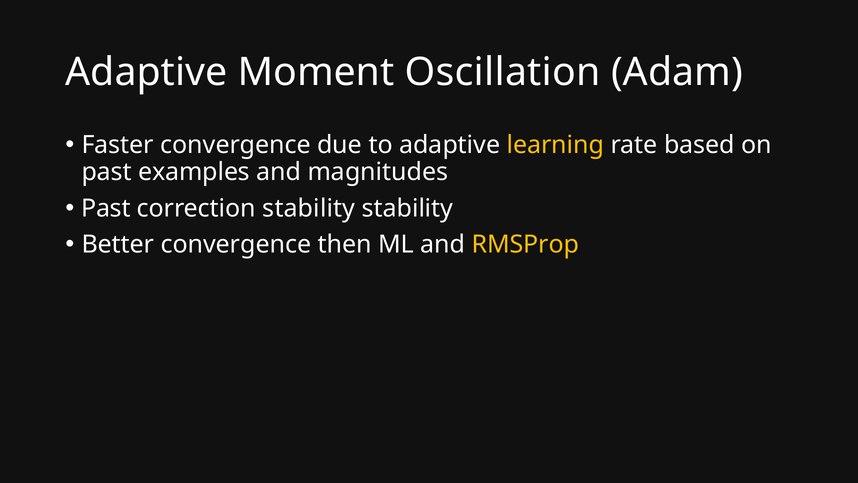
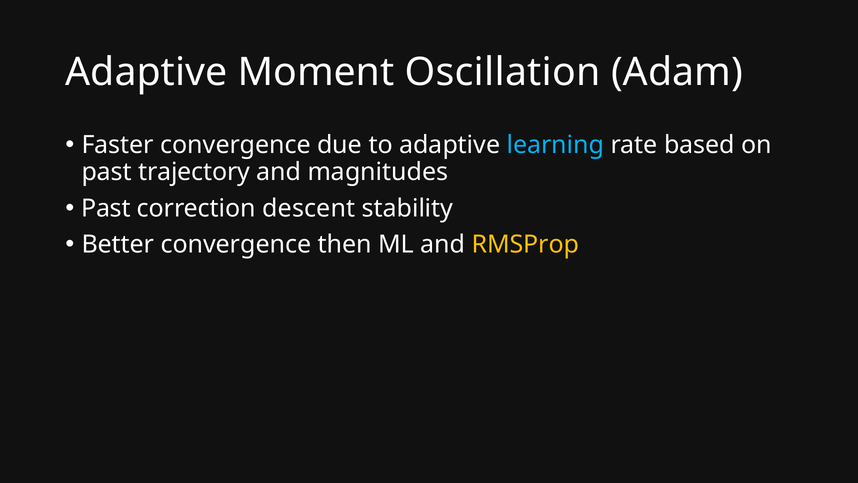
learning colour: yellow -> light blue
examples: examples -> trajectory
correction stability: stability -> descent
